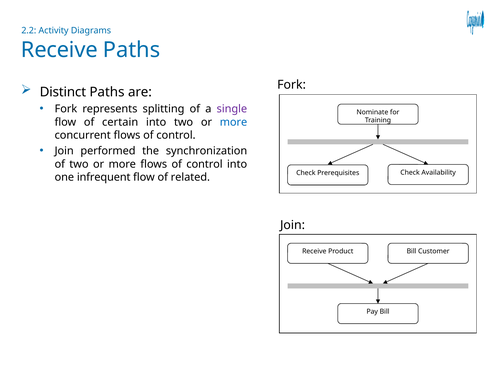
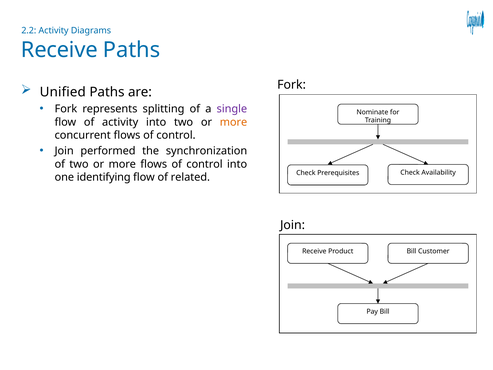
Distinct: Distinct -> Unified
of certain: certain -> activity
more at (233, 122) colour: blue -> orange
infrequent: infrequent -> identifying
